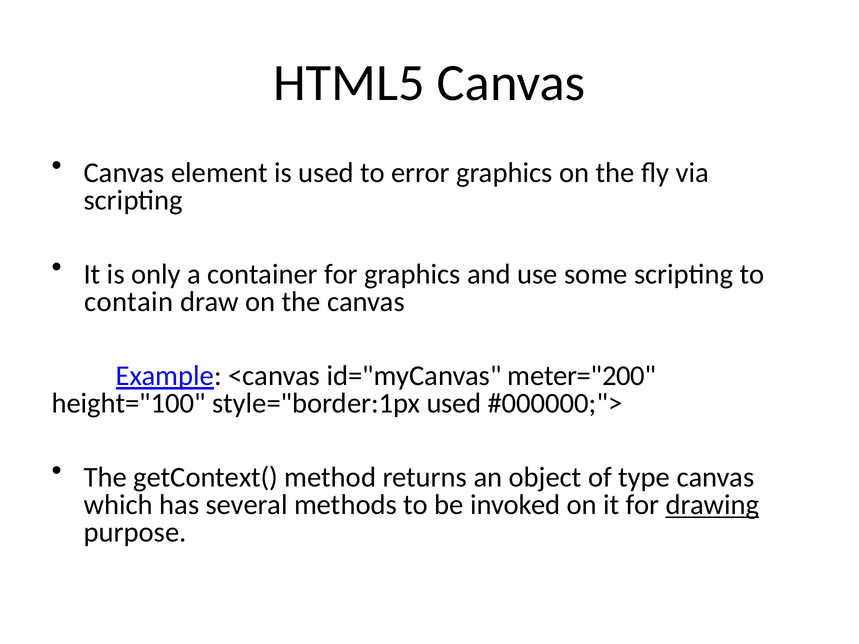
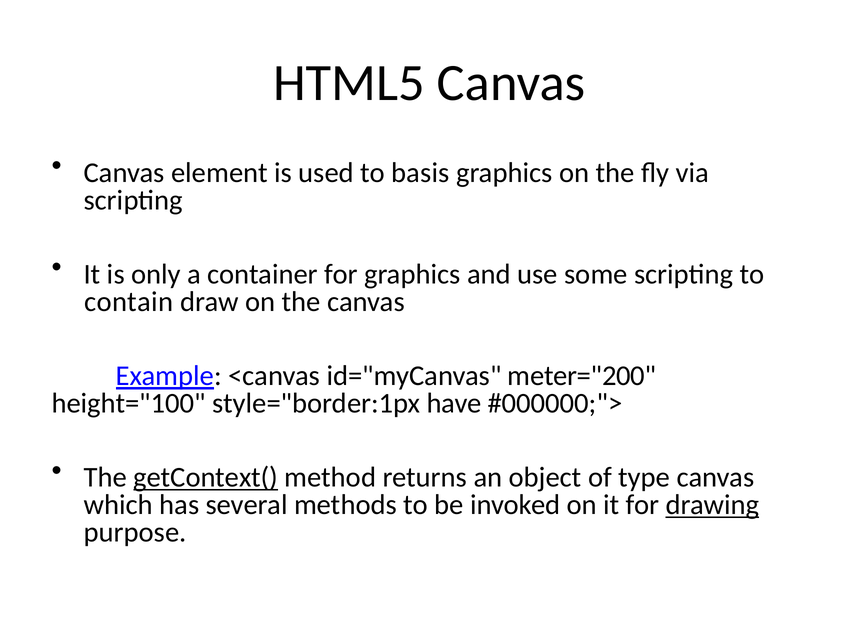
error: error -> basis
style="border:1px used: used -> have
getContext( underline: none -> present
